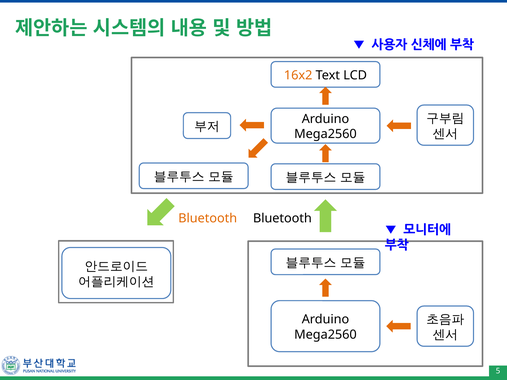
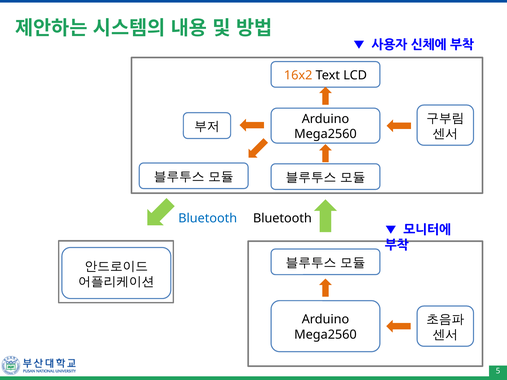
Bluetooth at (208, 219) colour: orange -> blue
